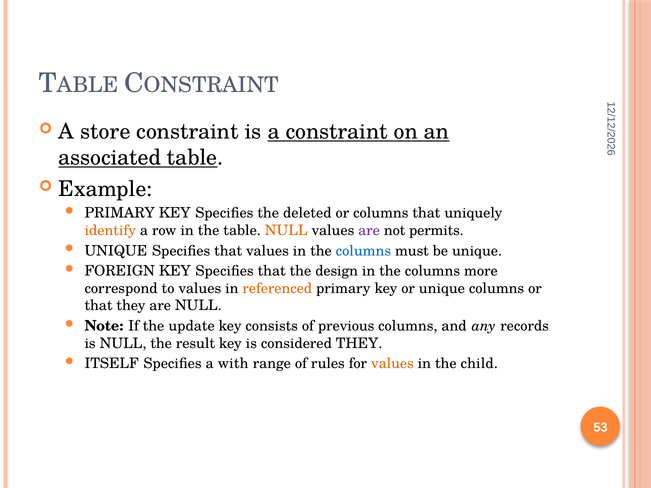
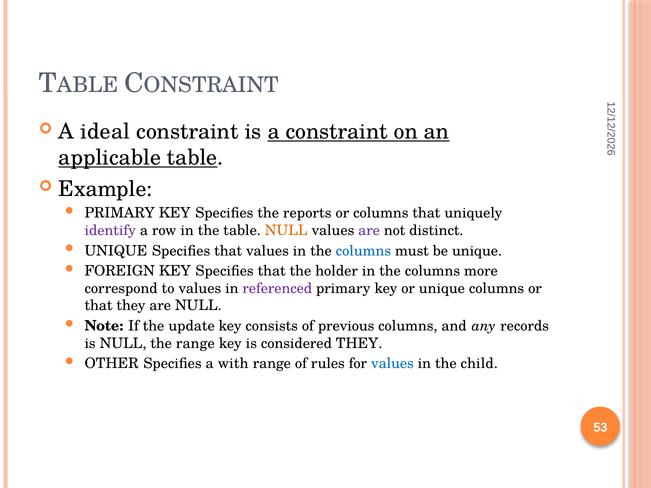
store: store -> ideal
associated: associated -> applicable
deleted: deleted -> reports
identify colour: orange -> purple
permits: permits -> distinct
design: design -> holder
referenced colour: orange -> purple
the result: result -> range
ITSELF: ITSELF -> OTHER
values at (392, 364) colour: orange -> blue
